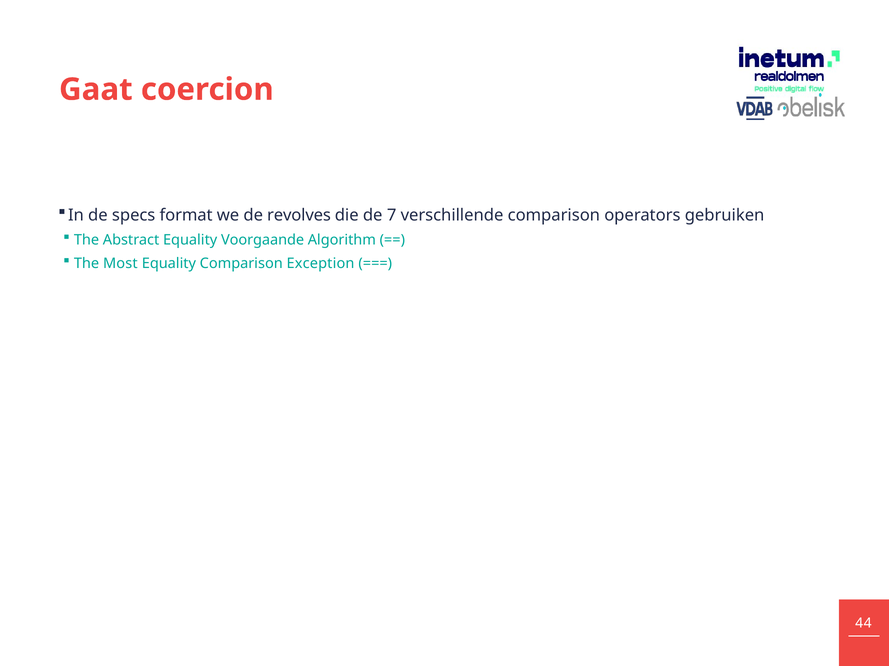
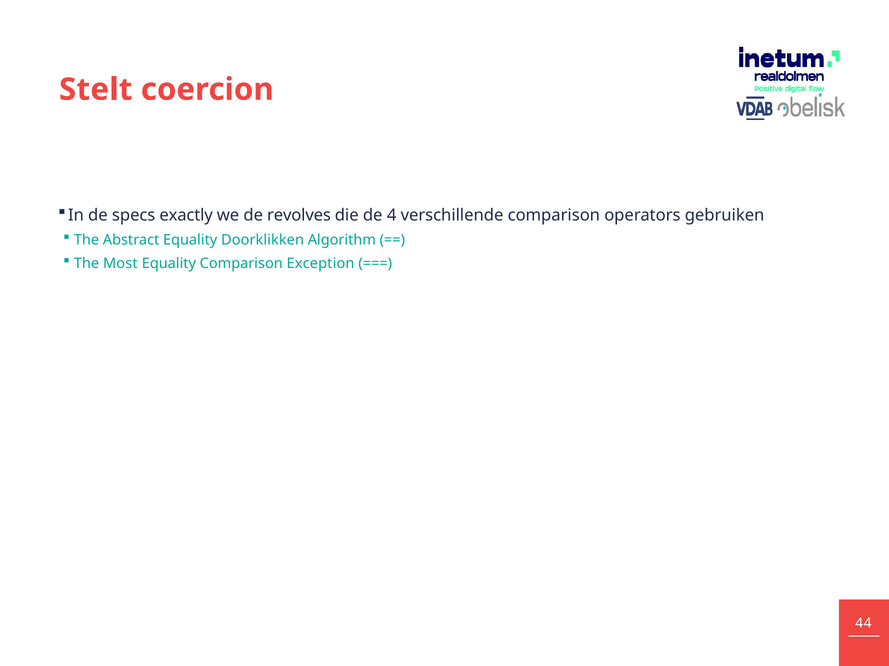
Gaat: Gaat -> Stelt
format: format -> exactly
7: 7 -> 4
Voorgaande: Voorgaande -> Doorklikken
